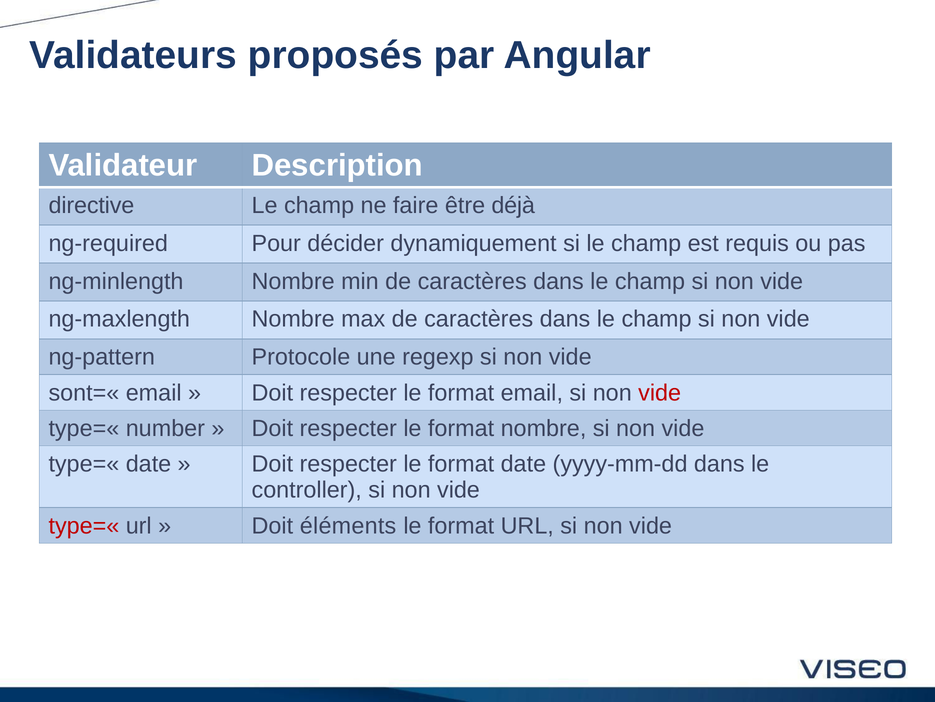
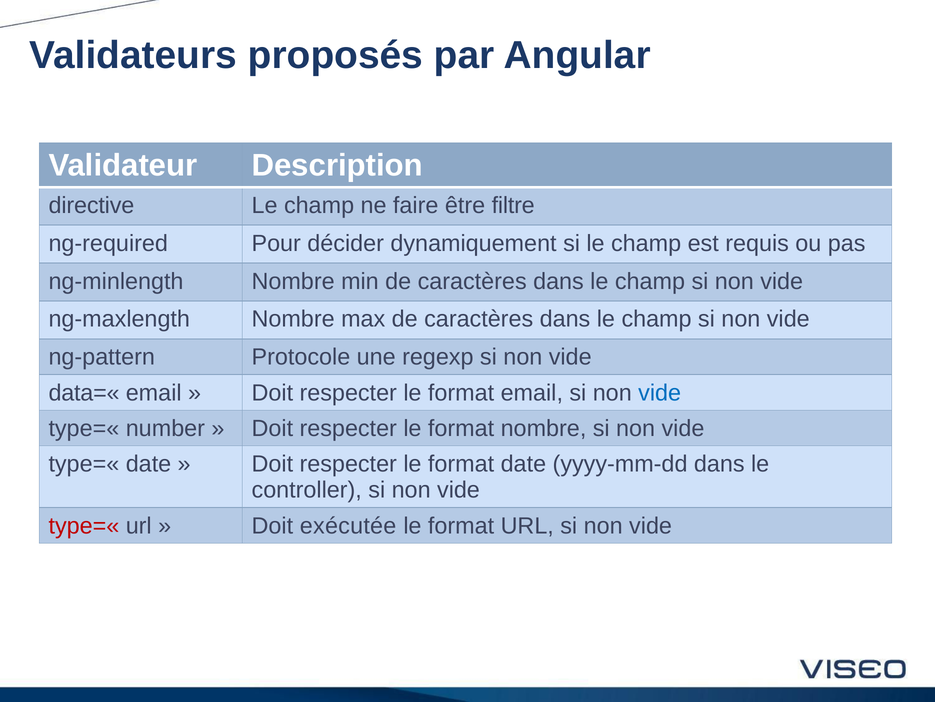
déjà: déjà -> filtre
sont=«: sont=« -> data=«
vide at (660, 392) colour: red -> blue
éléments: éléments -> exécutée
